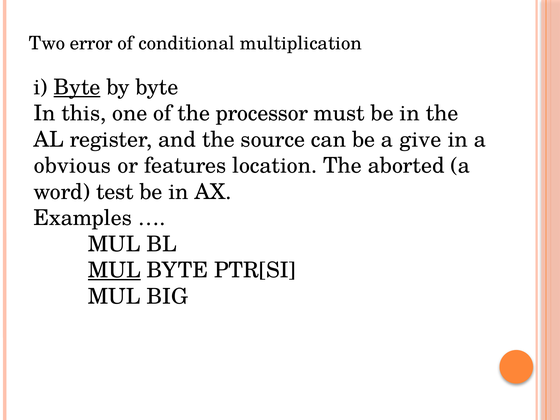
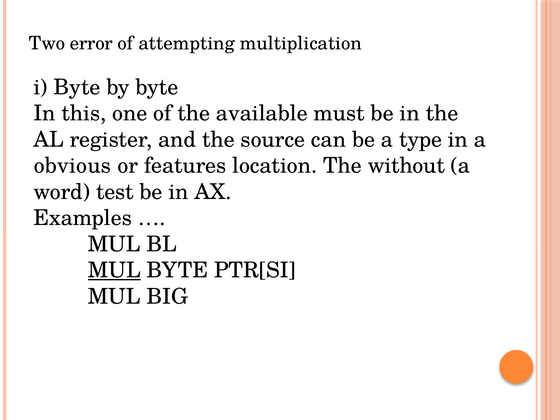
conditional: conditional -> attempting
Byte at (77, 87) underline: present -> none
processor: processor -> available
give: give -> type
aborted: aborted -> without
